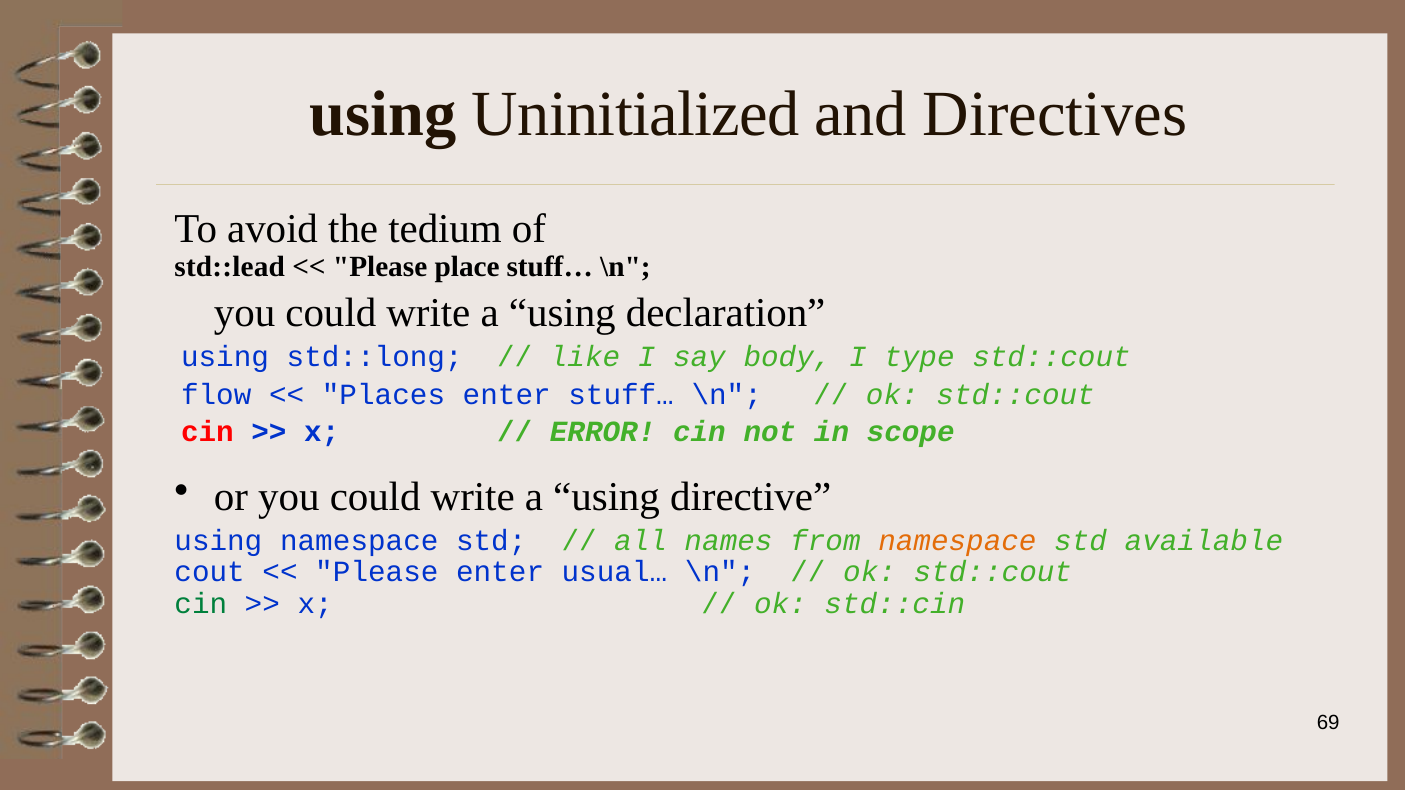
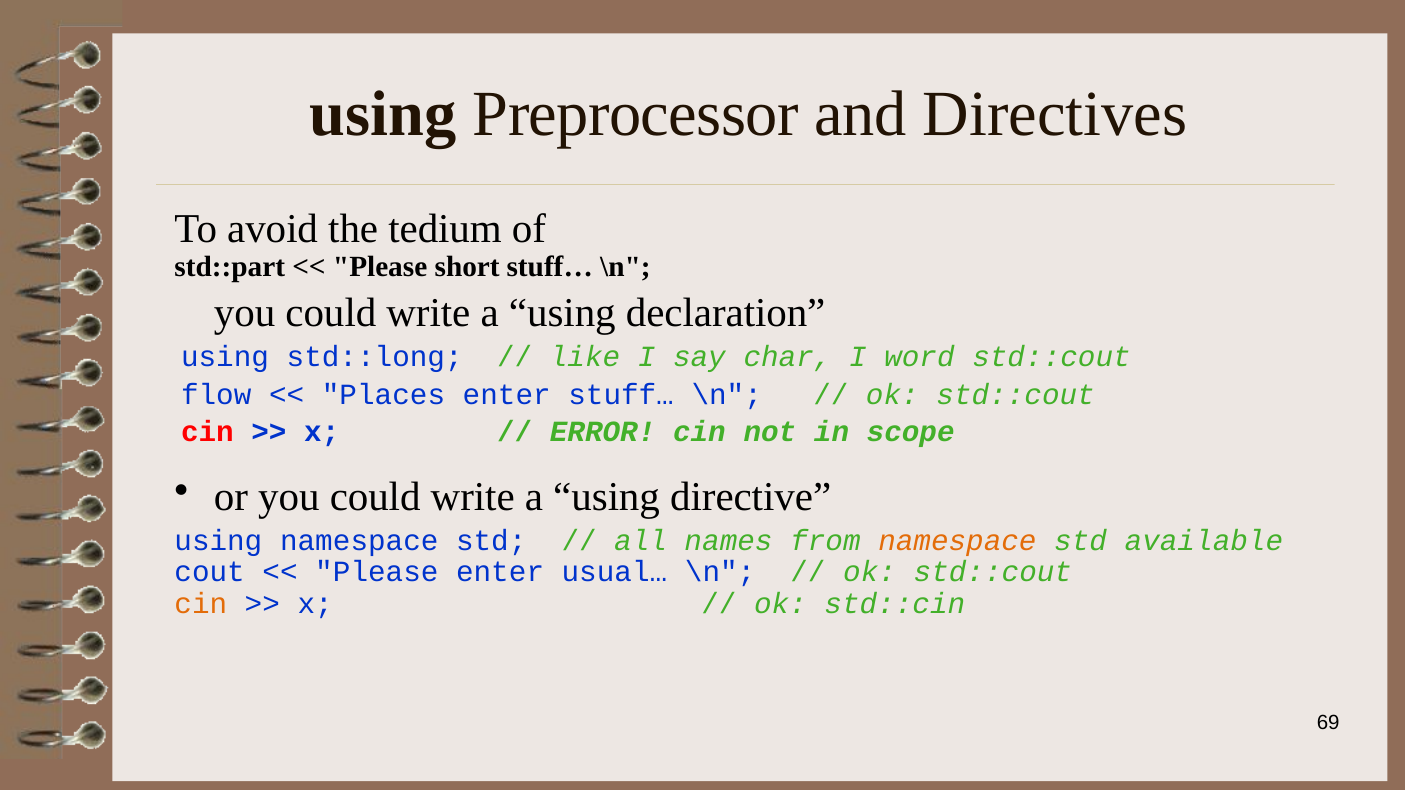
Uninitialized: Uninitialized -> Preprocessor
std::lead: std::lead -> std::part
place: place -> short
body: body -> char
type: type -> word
cin at (201, 604) colour: green -> orange
